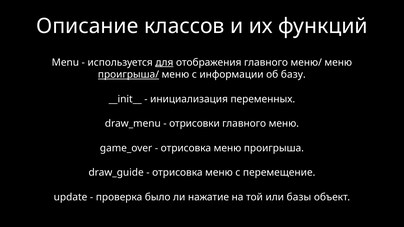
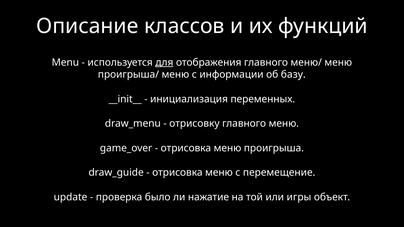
проигрыша/ underline: present -> none
отрисовки: отрисовки -> отрисовку
базы: базы -> игры
